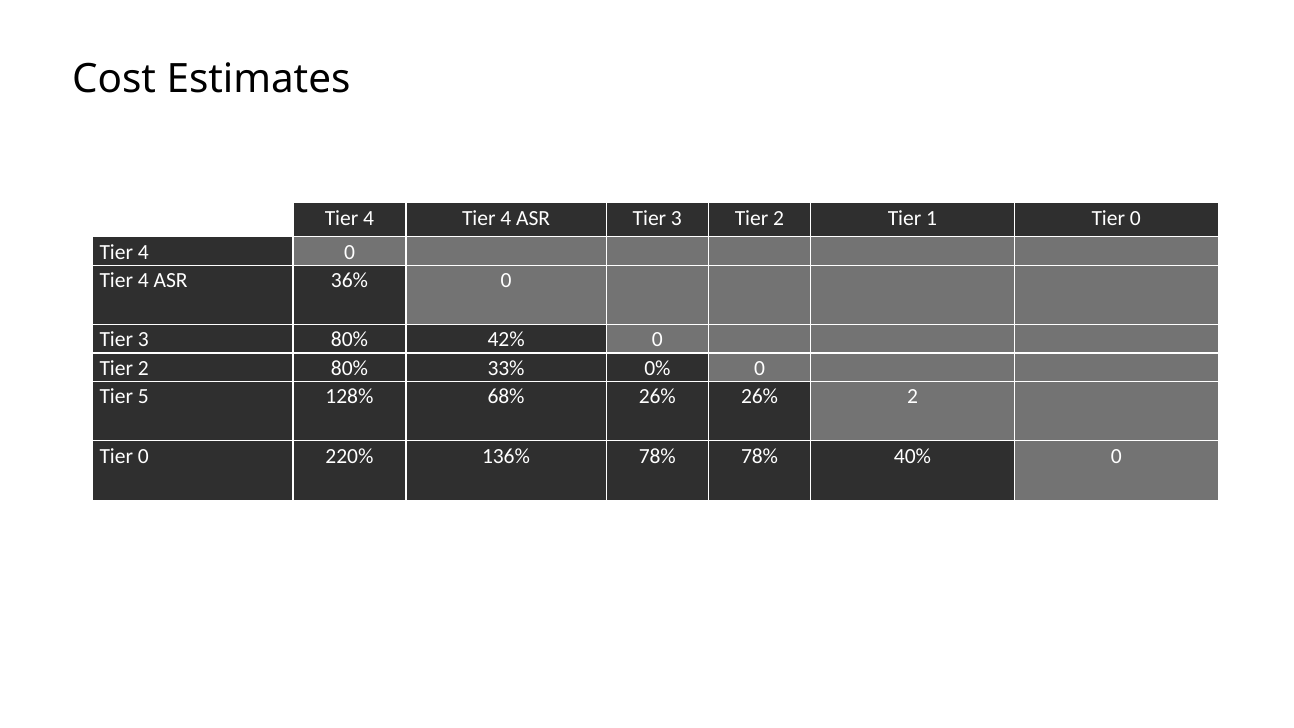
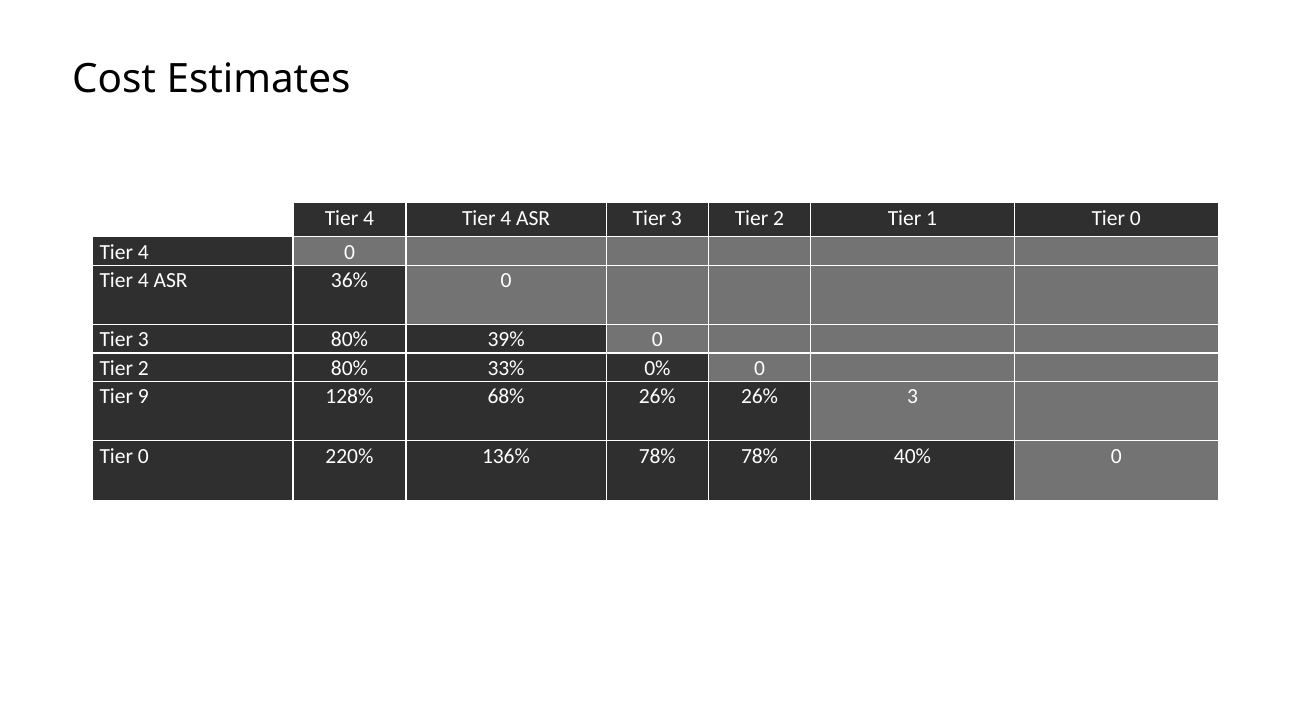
42%: 42% -> 39%
5: 5 -> 9
26% 2: 2 -> 3
